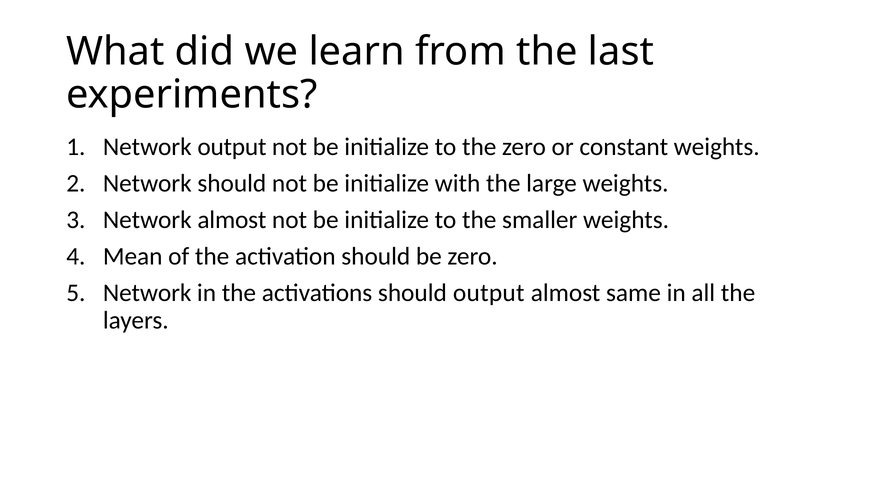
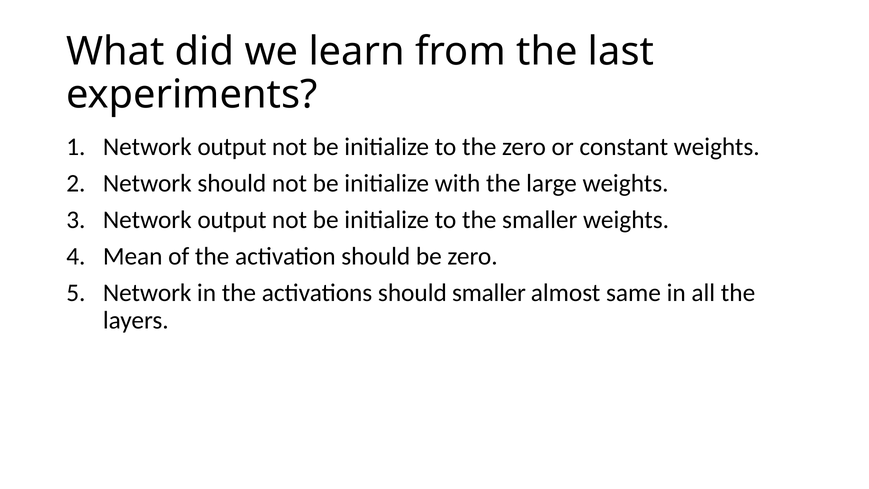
almost at (232, 220): almost -> output
should output: output -> smaller
